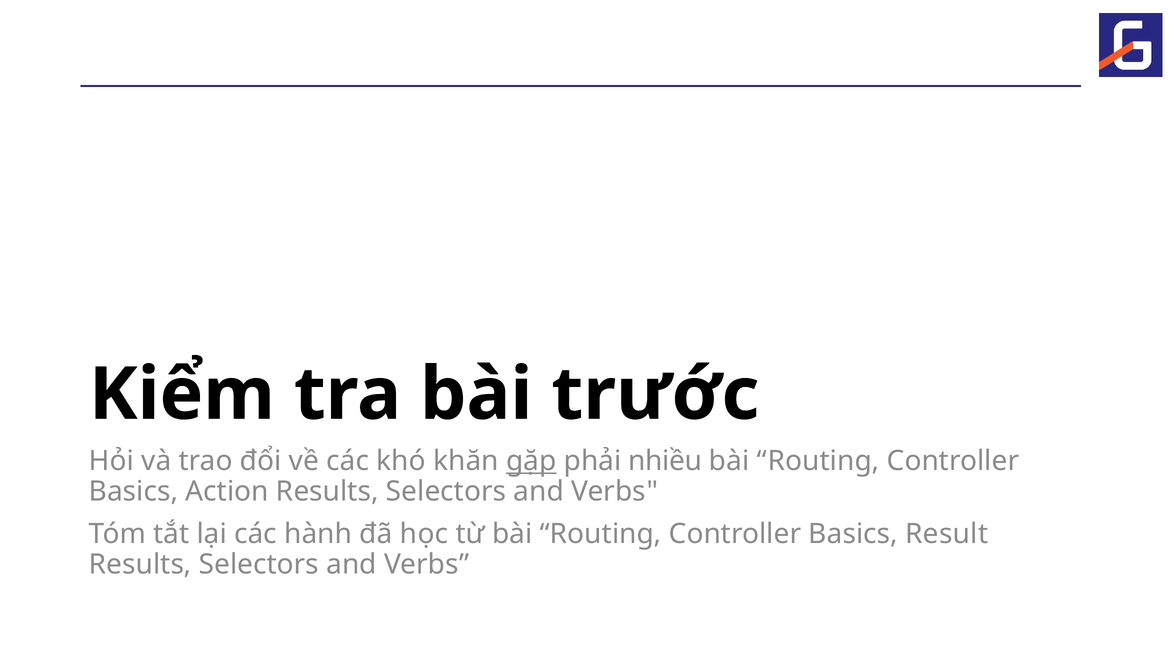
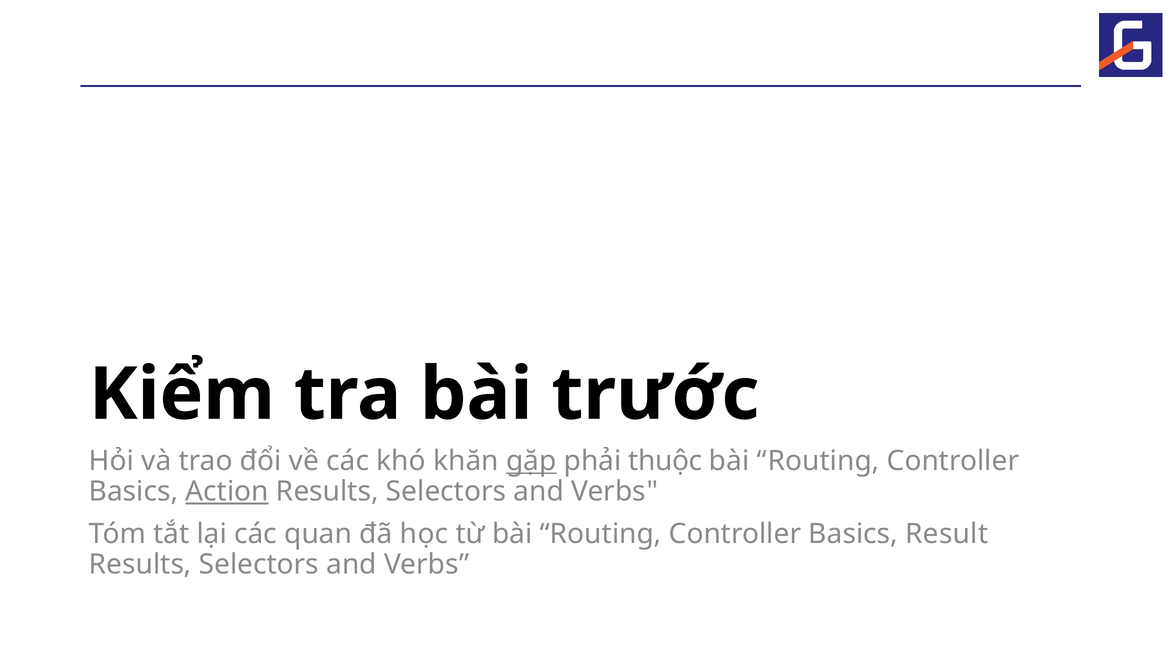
nhiều: nhiều -> thuộc
Action underline: none -> present
hành: hành -> quan
